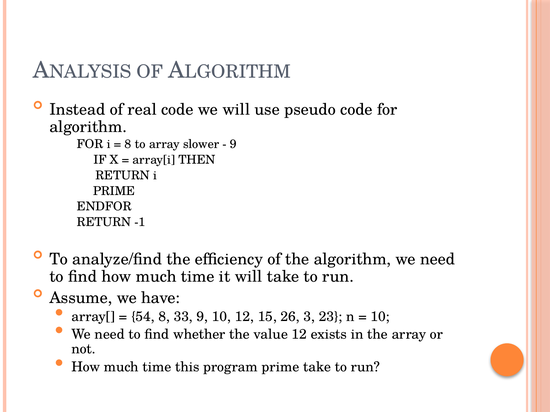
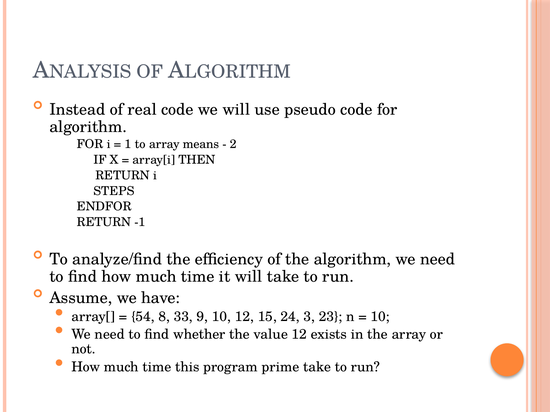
8 at (128, 144): 8 -> 1
slower: slower -> means
9 at (233, 144): 9 -> 2
PRIME at (114, 191): PRIME -> STEPS
26: 26 -> 24
